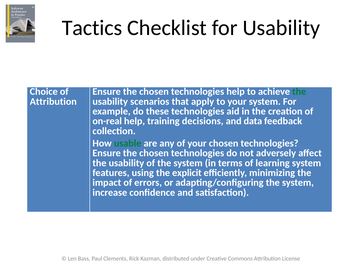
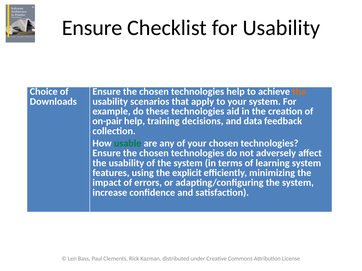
Tactics at (92, 28): Tactics -> Ensure
the at (299, 92) colour: green -> orange
Attribution at (53, 102): Attribution -> Downloads
on-real: on-real -> on-pair
